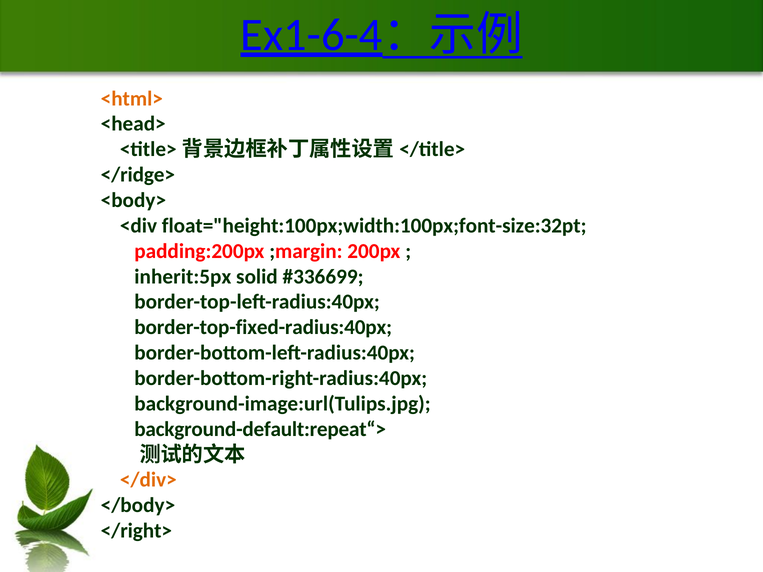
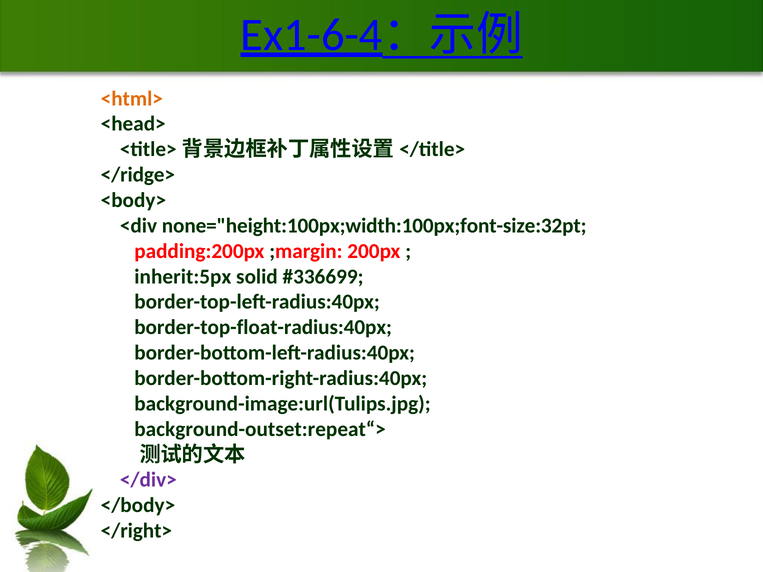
float="height:100px;width:100px;font-size:32pt: float="height:100px;width:100px;font-size:32pt -> none="height:100px;width:100px;font-size:32pt
border-top-fixed-radius:40px: border-top-fixed-radius:40px -> border-top-float-radius:40px
background-default:repeat“>: background-default:repeat“> -> background-outset:repeat“>
</div> colour: orange -> purple
